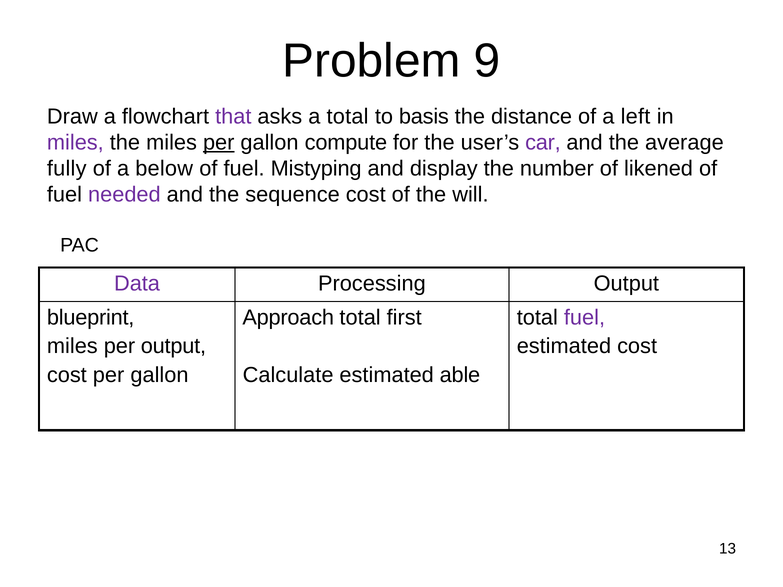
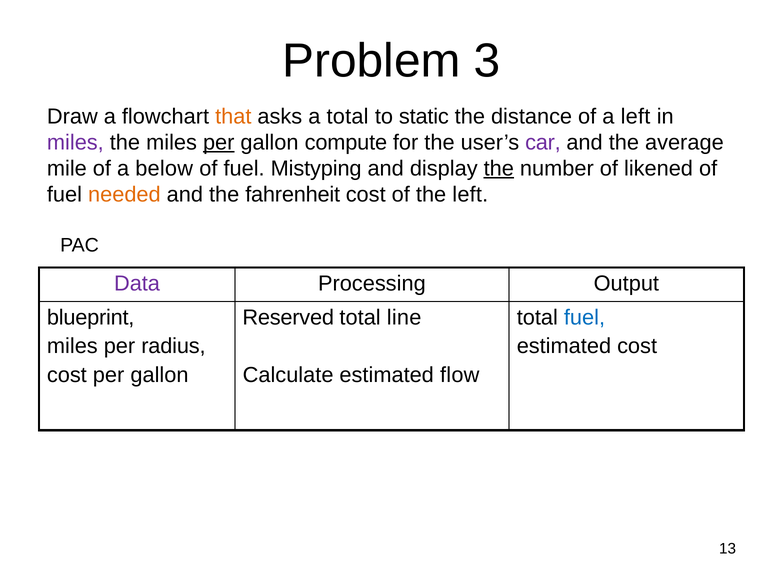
9: 9 -> 3
that colour: purple -> orange
basis: basis -> static
fully: fully -> mile
the at (499, 169) underline: none -> present
needed colour: purple -> orange
sequence: sequence -> fahrenheit
the will: will -> left
Approach: Approach -> Reserved
first: first -> line
fuel at (584, 318) colour: purple -> blue
per output: output -> radius
able: able -> flow
